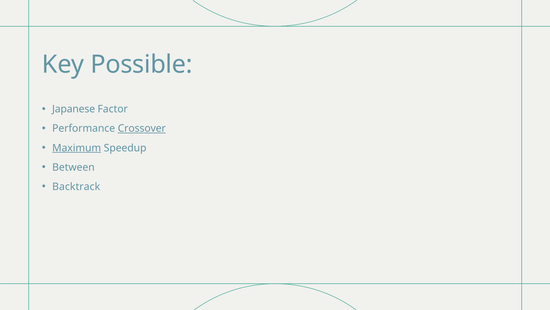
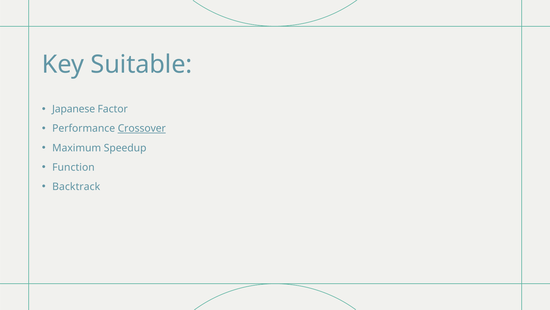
Possible: Possible -> Suitable
Maximum underline: present -> none
Between: Between -> Function
